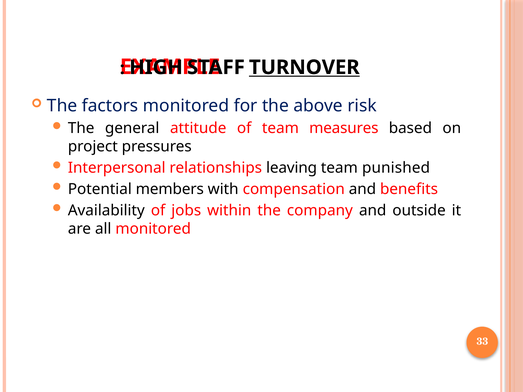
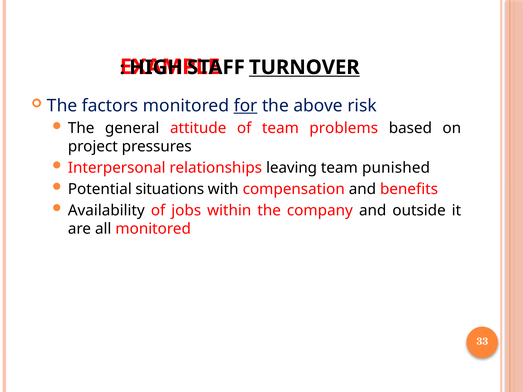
for underline: none -> present
measures: measures -> problems
members: members -> situations
